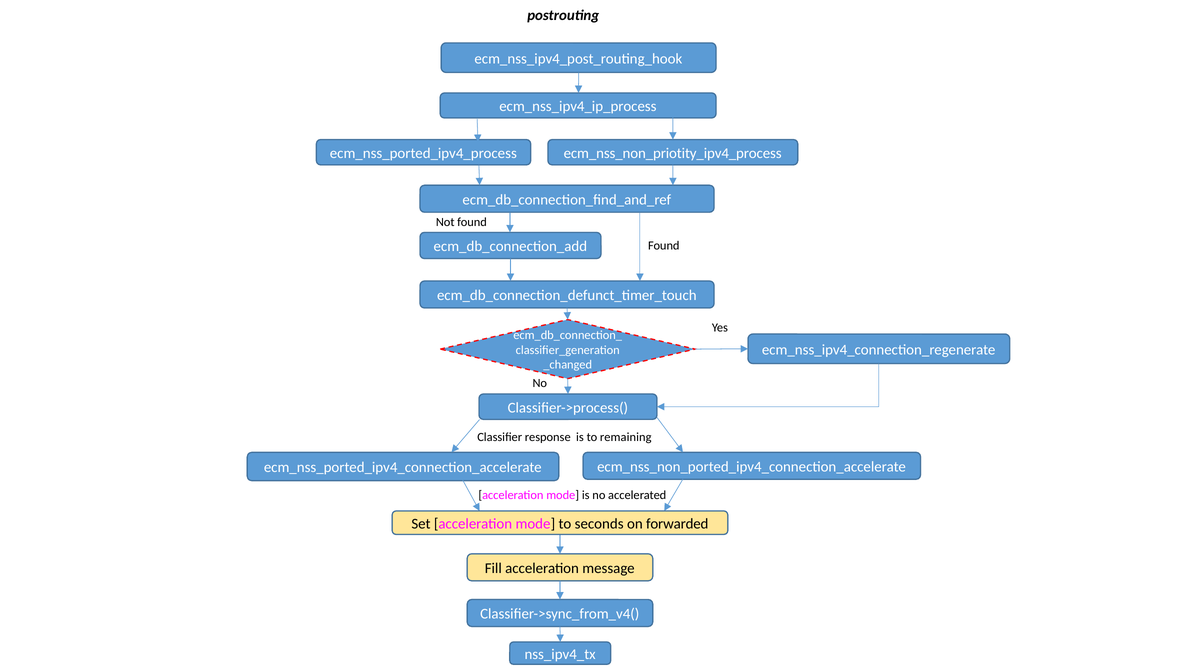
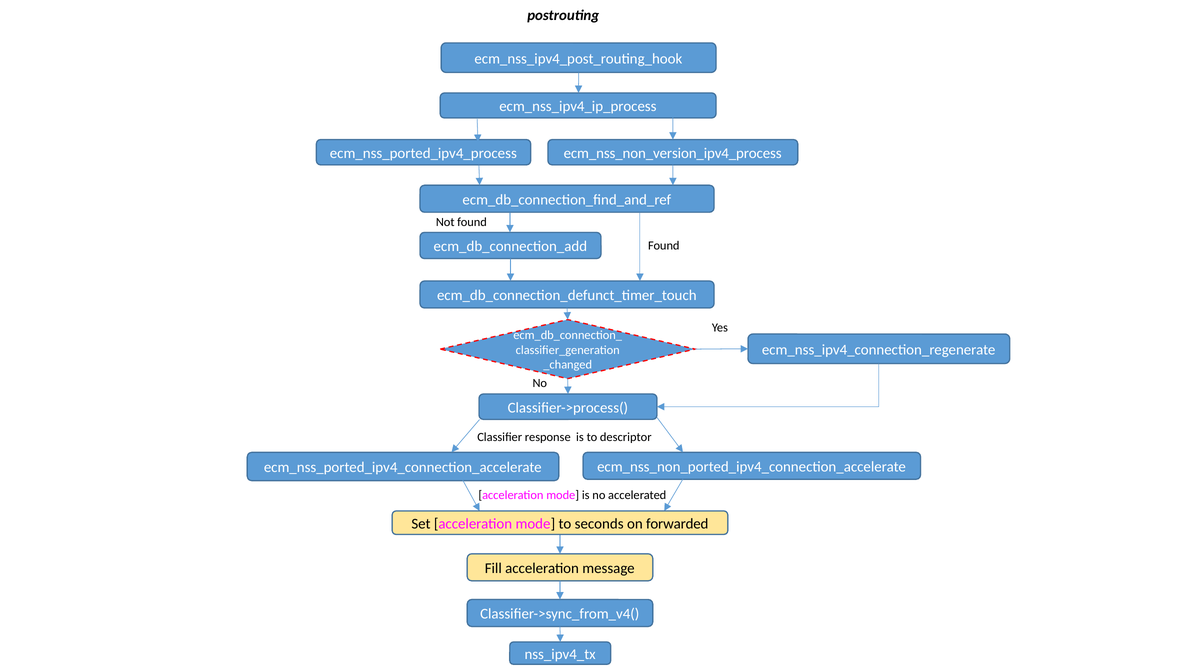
ecm_nss_non_priotity_ipv4_process: ecm_nss_non_priotity_ipv4_process -> ecm_nss_non_version_ipv4_process
remaining: remaining -> descriptor
